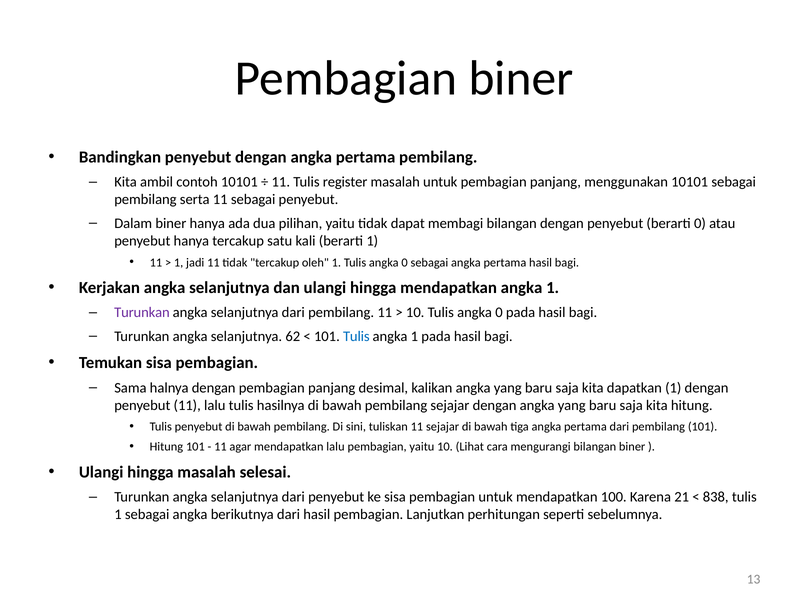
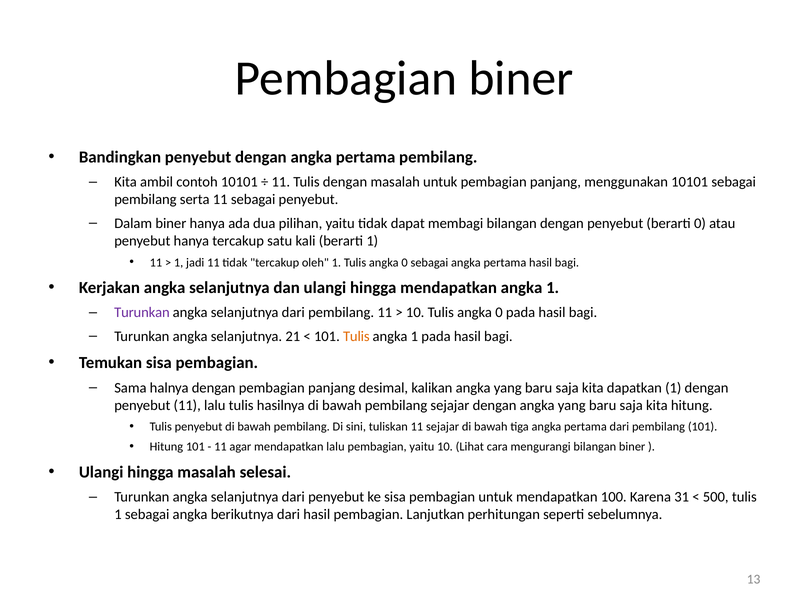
Tulis register: register -> dengan
62: 62 -> 21
Tulis at (356, 336) colour: blue -> orange
21: 21 -> 31
838: 838 -> 500
